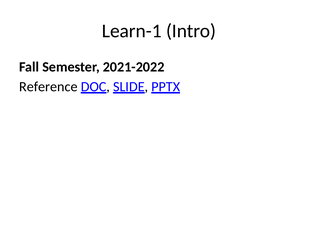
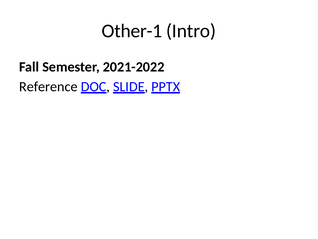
Learn-1: Learn-1 -> Other-1
